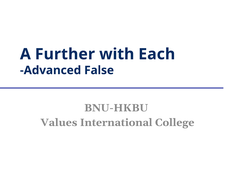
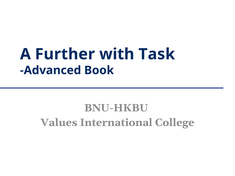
Each: Each -> Task
False: False -> Book
